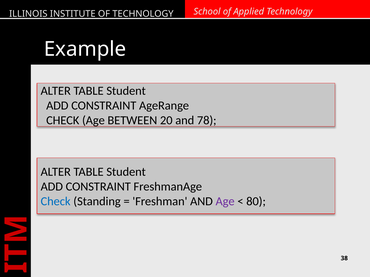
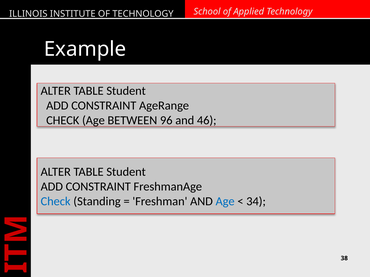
20: 20 -> 96
78: 78 -> 46
Age at (225, 202) colour: purple -> blue
80: 80 -> 34
